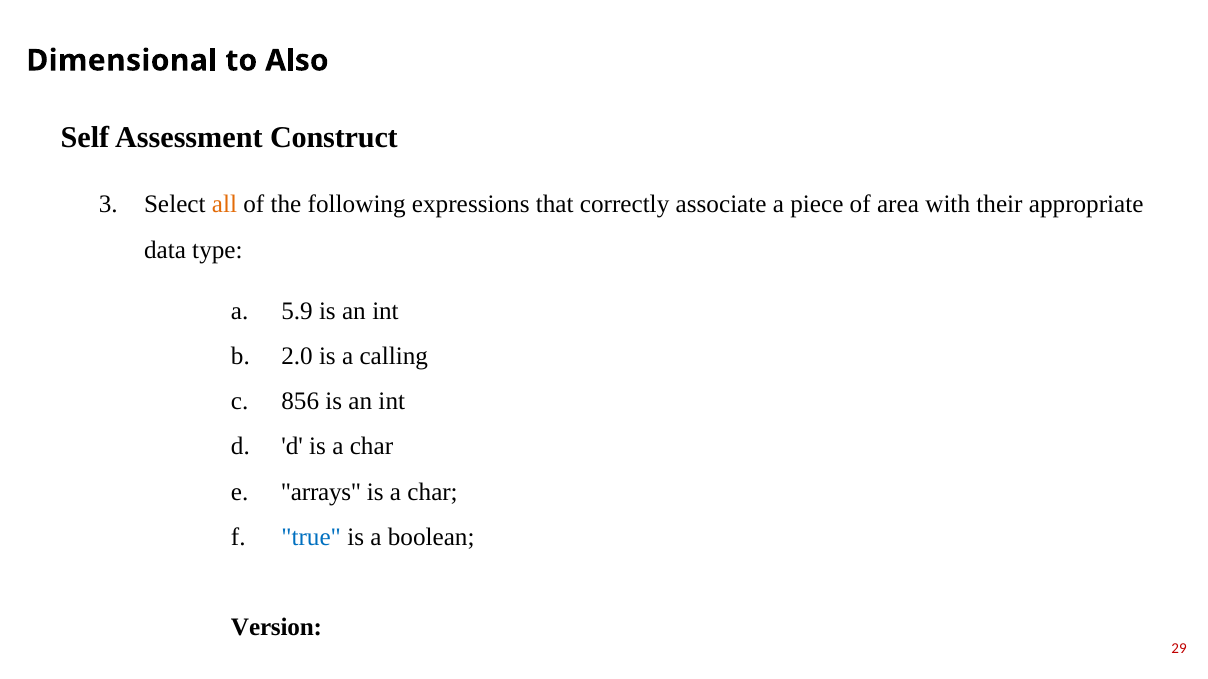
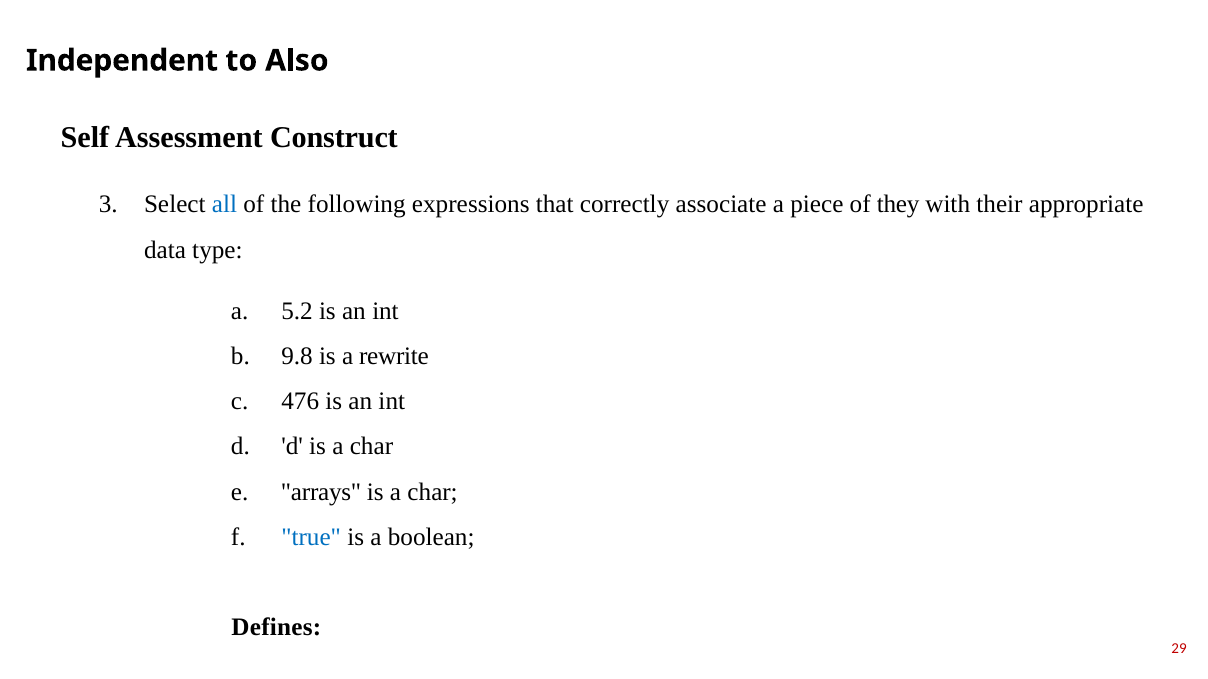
Dimensional: Dimensional -> Independent
all colour: orange -> blue
area: area -> they
5.9: 5.9 -> 5.2
2.0: 2.0 -> 9.8
calling: calling -> rewrite
856: 856 -> 476
Version: Version -> Defines
